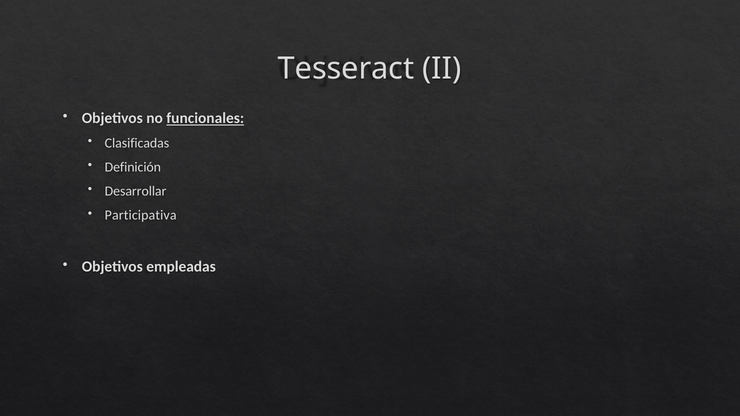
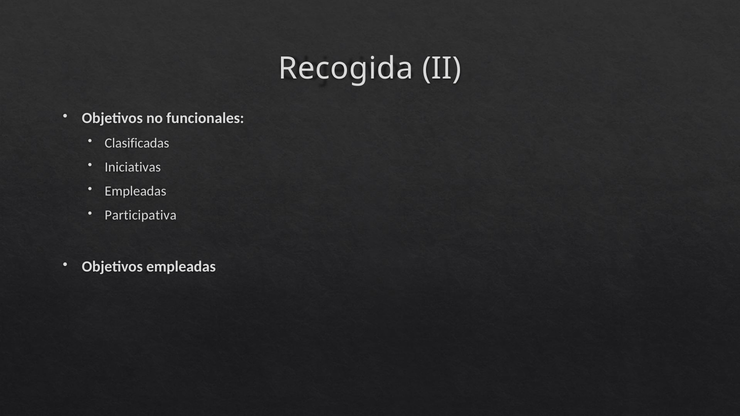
Tesseract: Tesseract -> Recogida
funcionales underline: present -> none
Definición: Definición -> Iniciativas
Desarrollar at (136, 191): Desarrollar -> Empleadas
